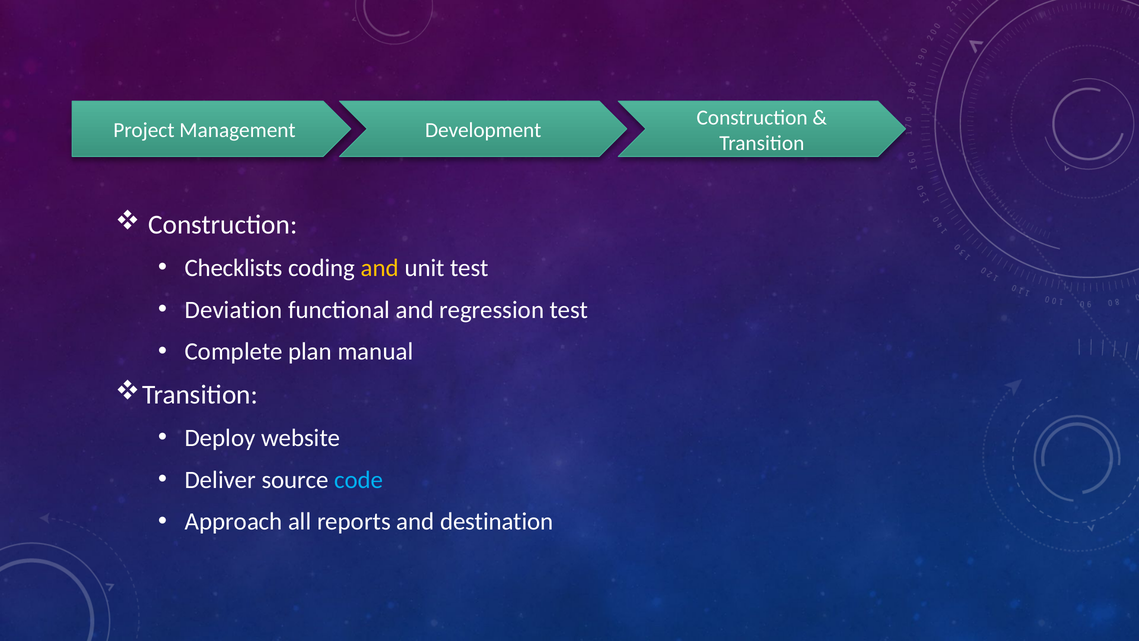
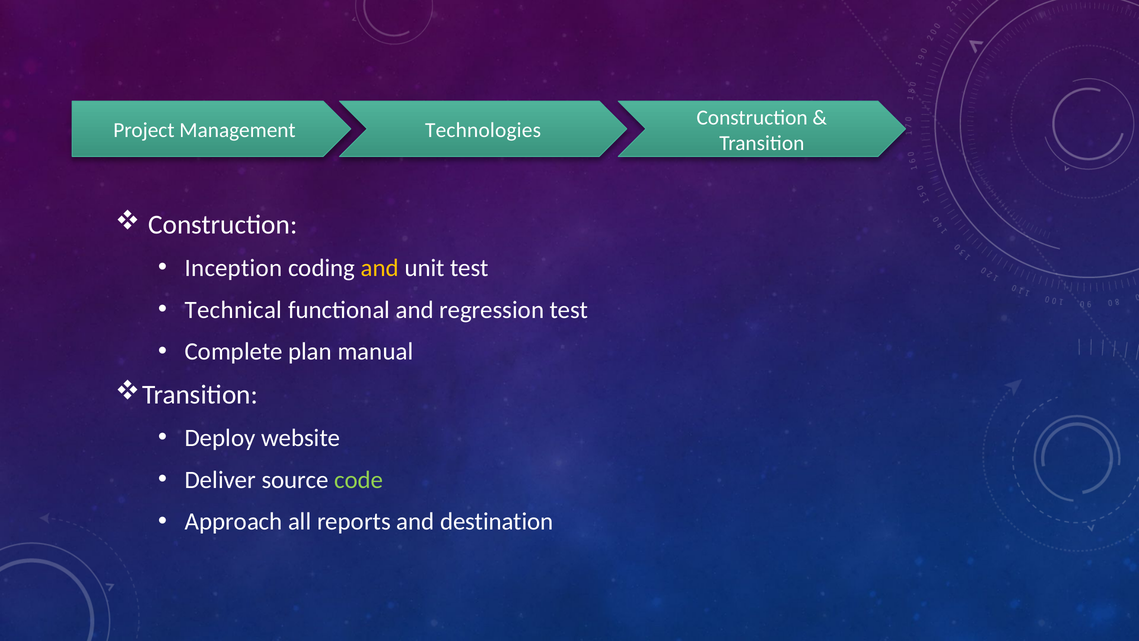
Development: Development -> Technologies
Checklists: Checklists -> Inception
Deviation: Deviation -> Technical
code colour: light blue -> light green
